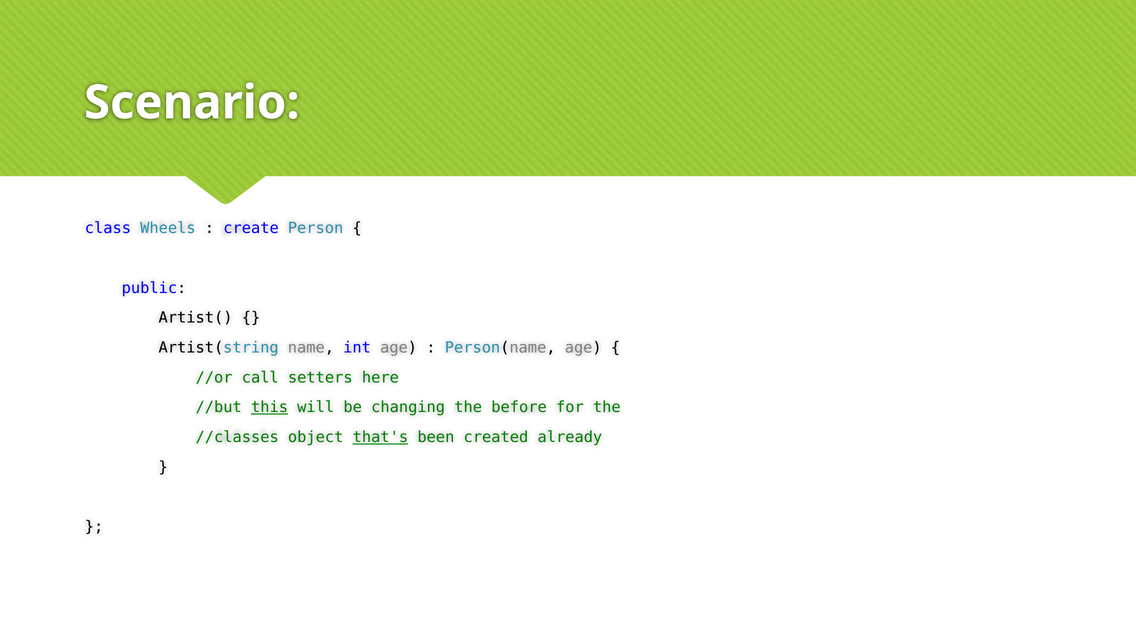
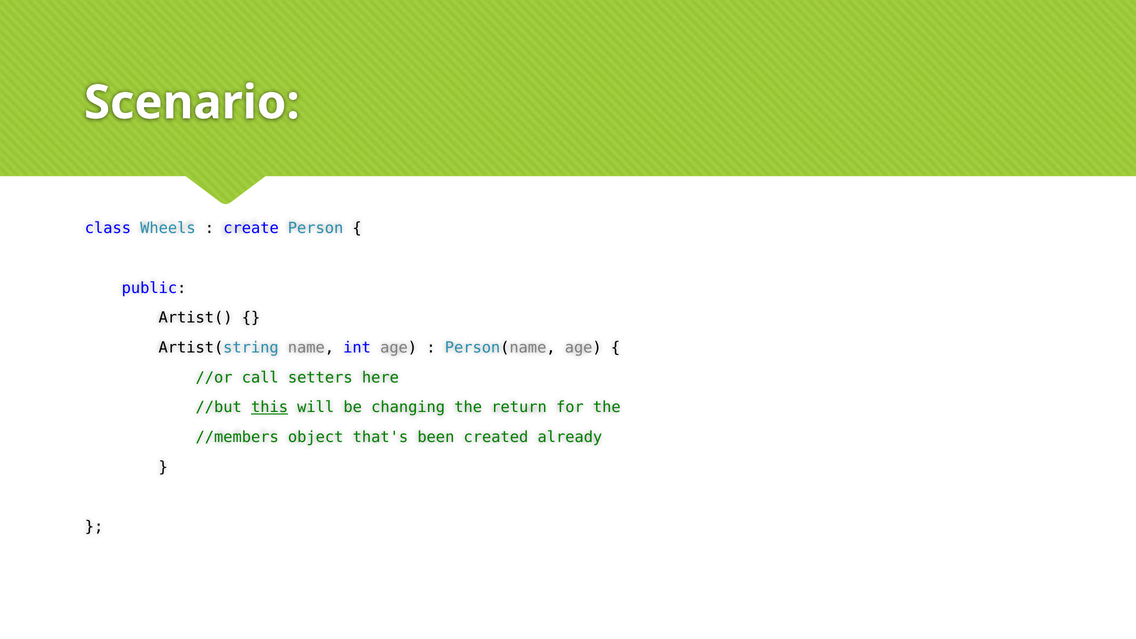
before: before -> return
//classes: //classes -> //members
that's underline: present -> none
